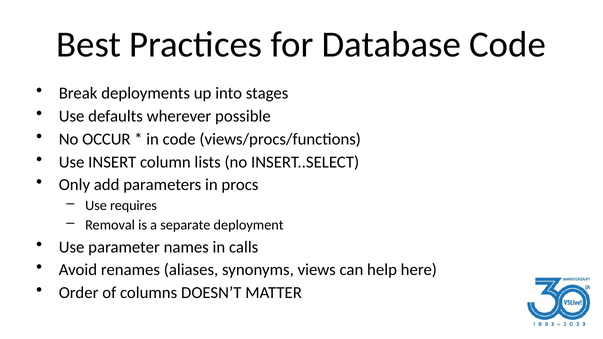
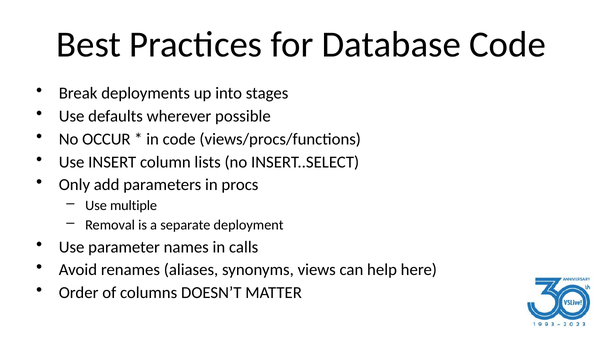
requires: requires -> multiple
